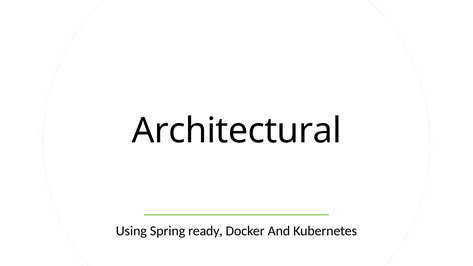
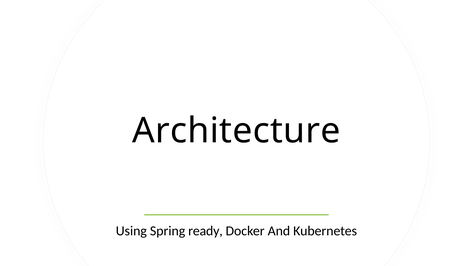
Architectural: Architectural -> Architecture
